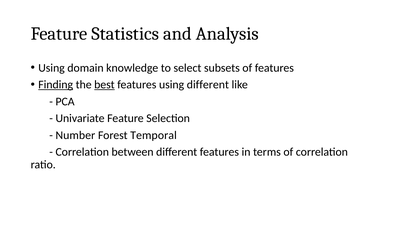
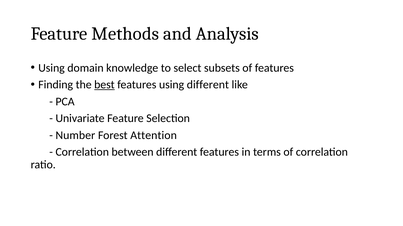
Statistics: Statistics -> Methods
Finding underline: present -> none
Temporal: Temporal -> Attention
